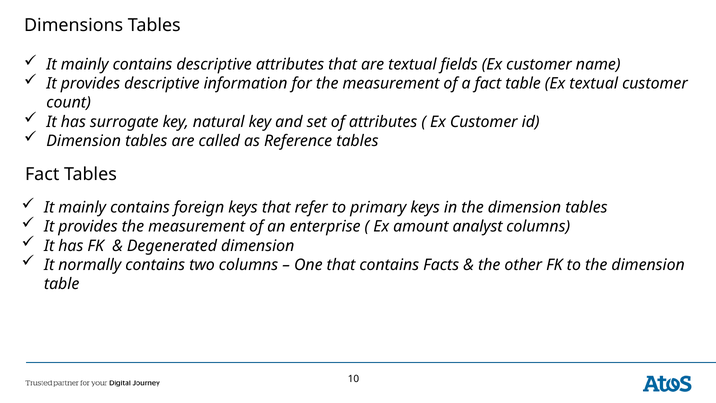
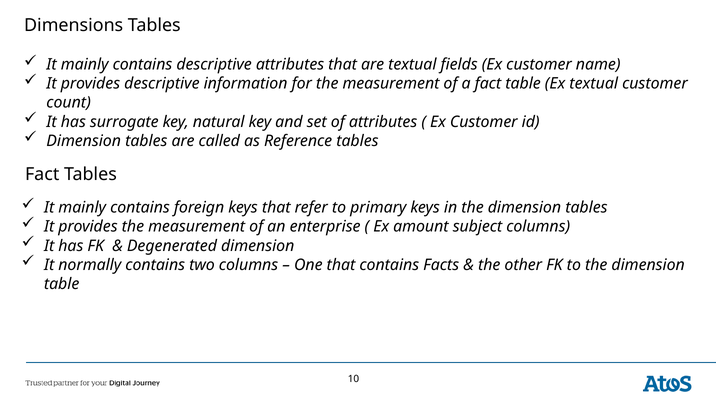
analyst: analyst -> subject
